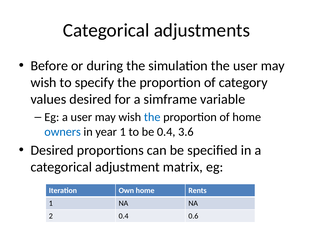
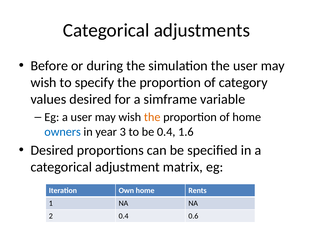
the at (152, 117) colour: blue -> orange
year 1: 1 -> 3
3.6: 3.6 -> 1.6
